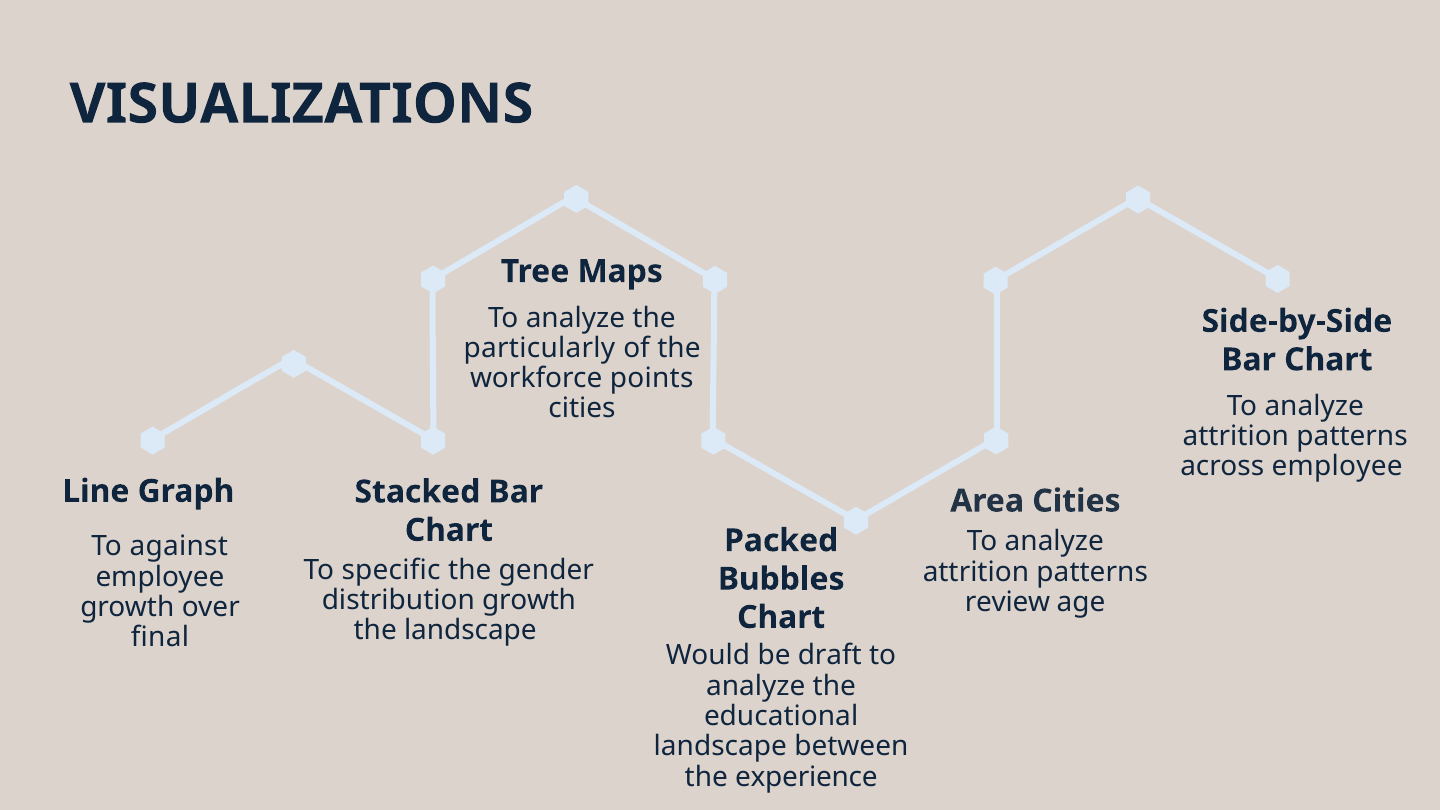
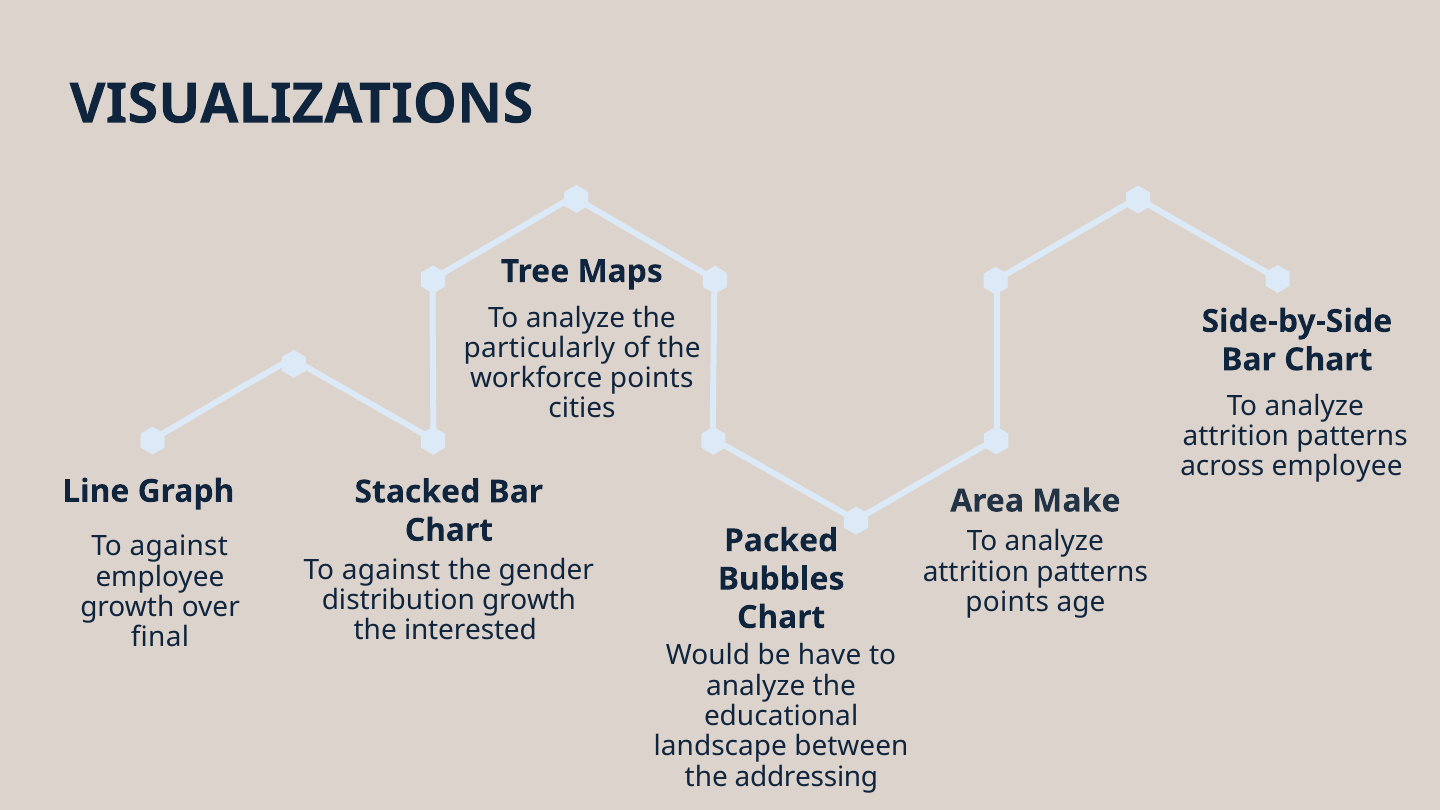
Area Cities: Cities -> Make
specific at (391, 570): specific -> against
review at (1007, 602): review -> points
the landscape: landscape -> interested
draft: draft -> have
experience: experience -> addressing
